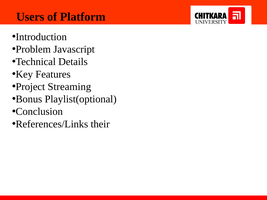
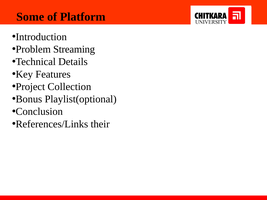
Users: Users -> Some
Javascript: Javascript -> Streaming
Streaming: Streaming -> Collection
